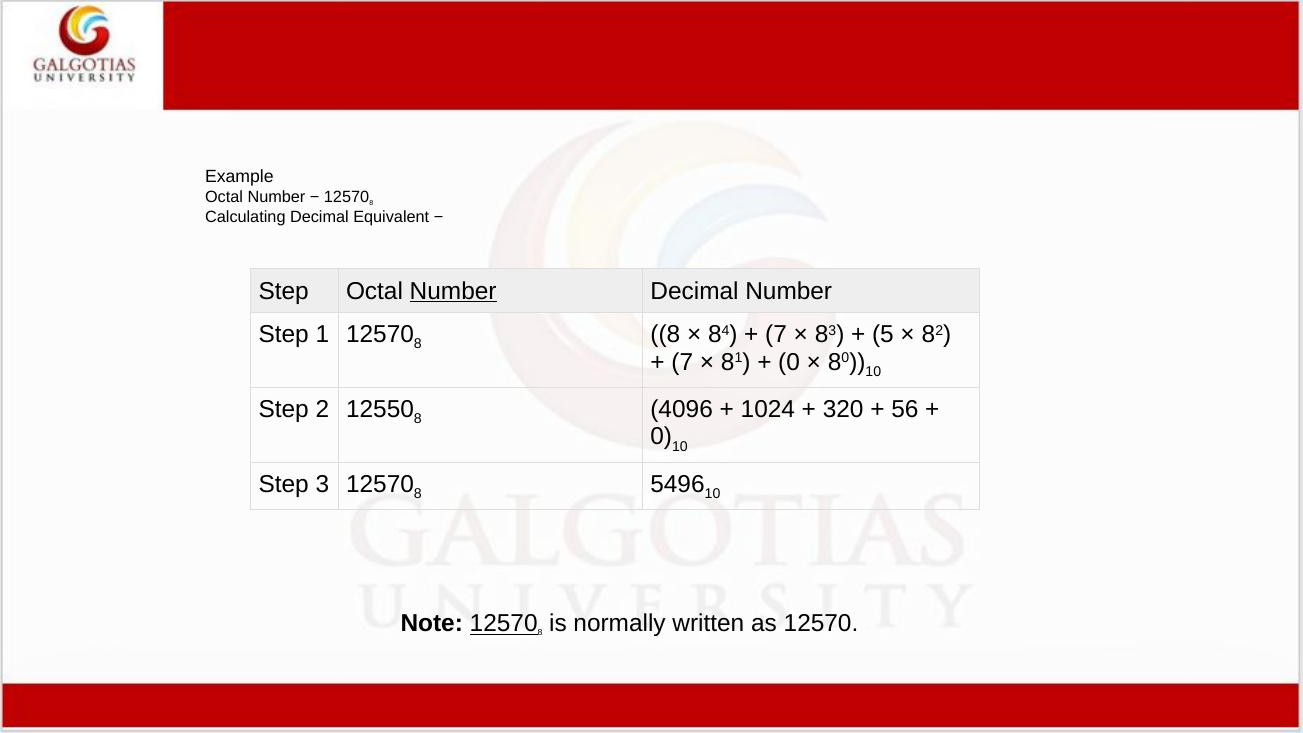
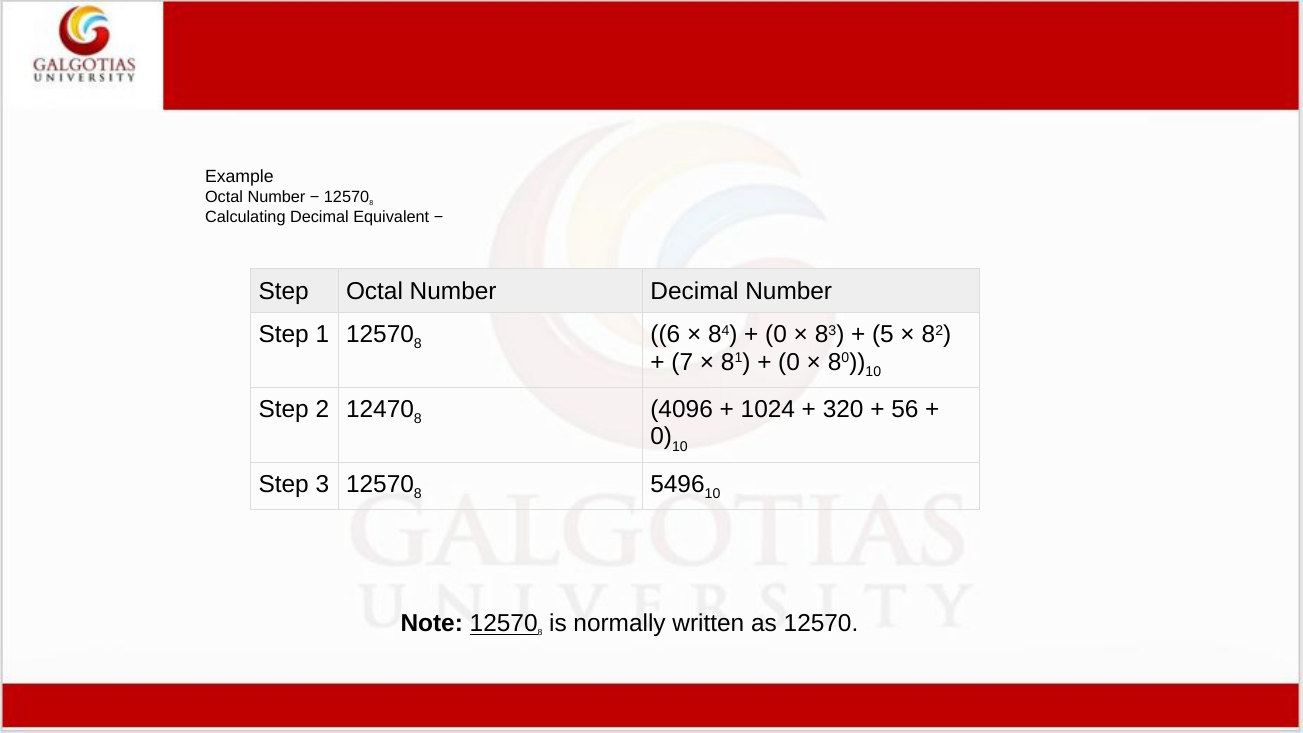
Number at (453, 291) underline: present -> none
8 at (665, 335): 8 -> 6
7 at (776, 335): 7 -> 0
12550: 12550 -> 12470
